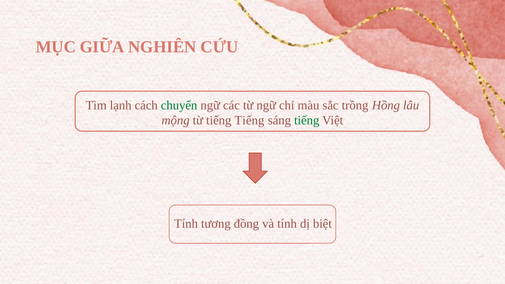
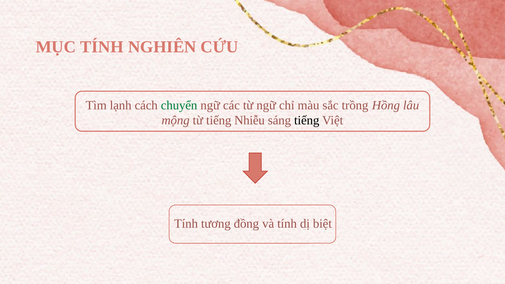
MỤC GIỮA: GIỮA -> TÍNH
tiếng Tiếng: Tiếng -> Nhiễu
tiếng at (307, 120) colour: green -> black
